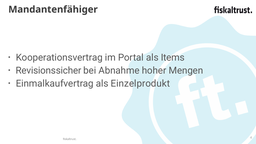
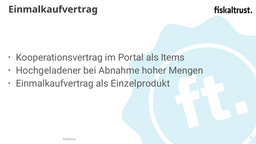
Mandantenfähiger at (53, 9): Mandantenfähiger -> Einmalkaufvertrag
Revisionssicher: Revisionssicher -> Hochgeladener
